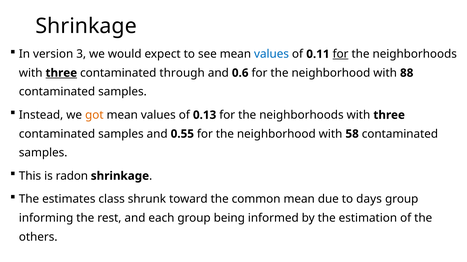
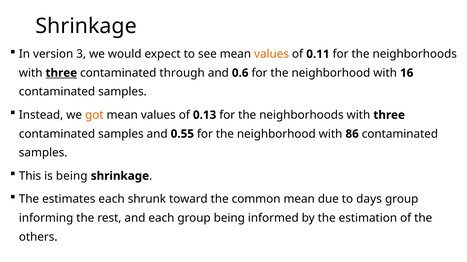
values at (272, 54) colour: blue -> orange
for at (341, 54) underline: present -> none
88: 88 -> 16
58: 58 -> 86
is radon: radon -> being
estimates class: class -> each
